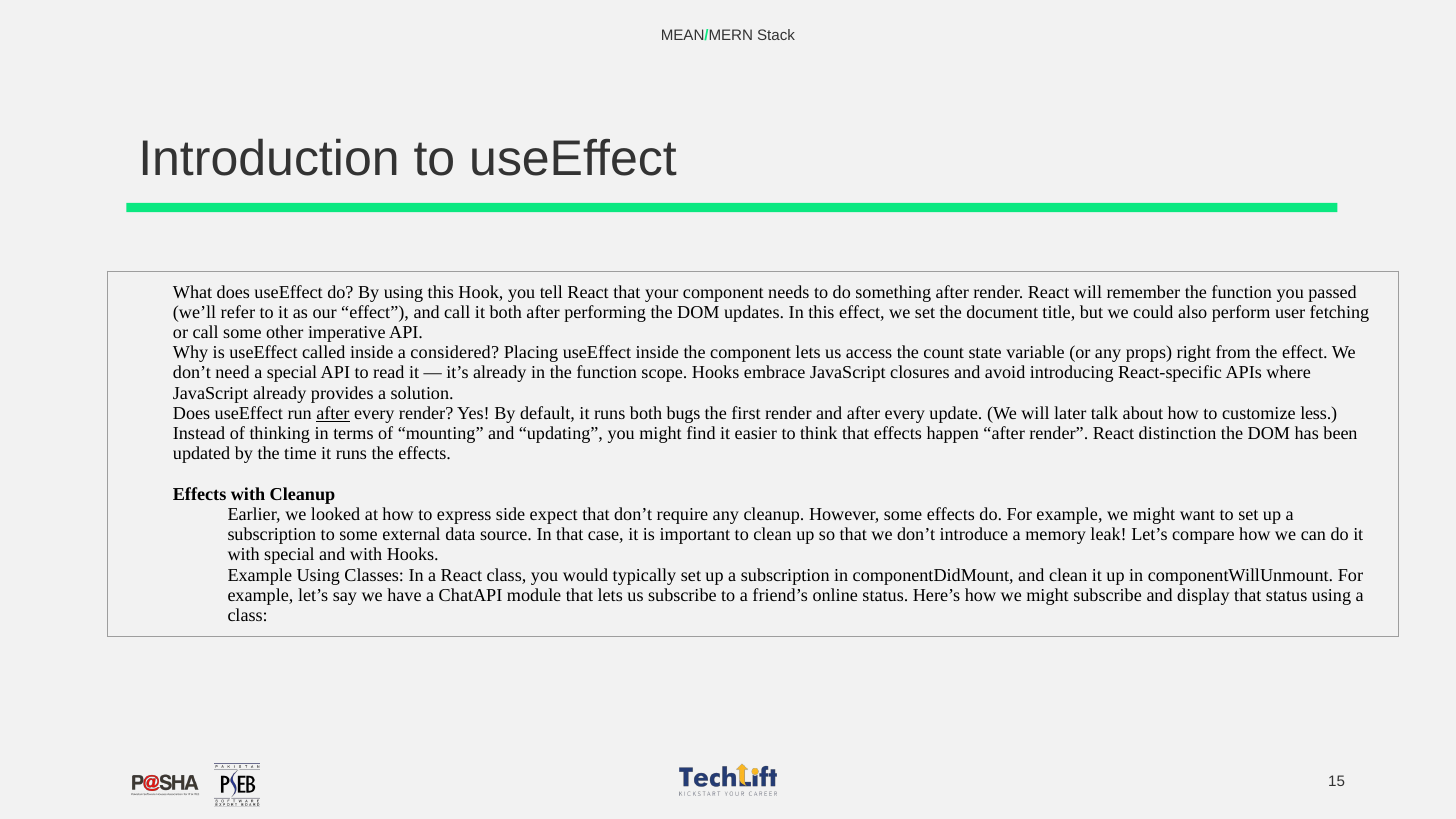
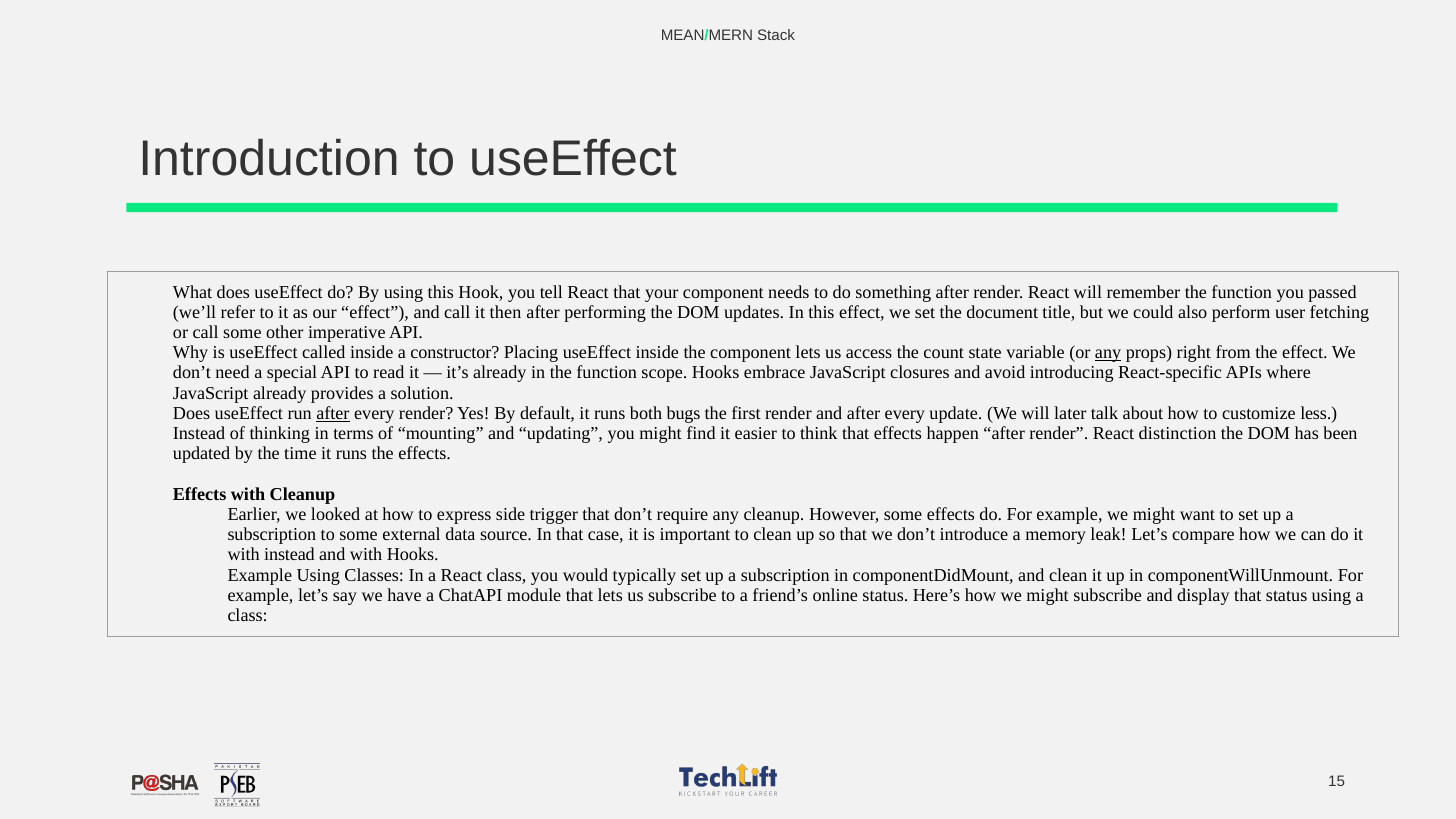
it both: both -> then
considered: considered -> constructor
any at (1108, 353) underline: none -> present
expect: expect -> trigger
with special: special -> instead
